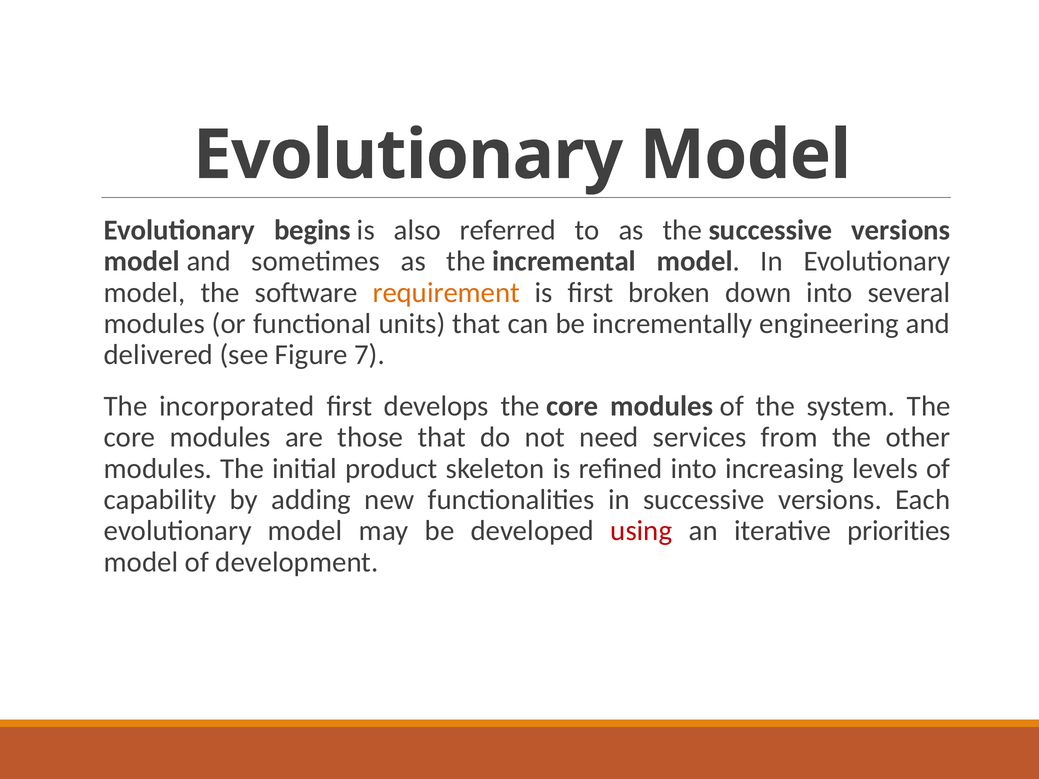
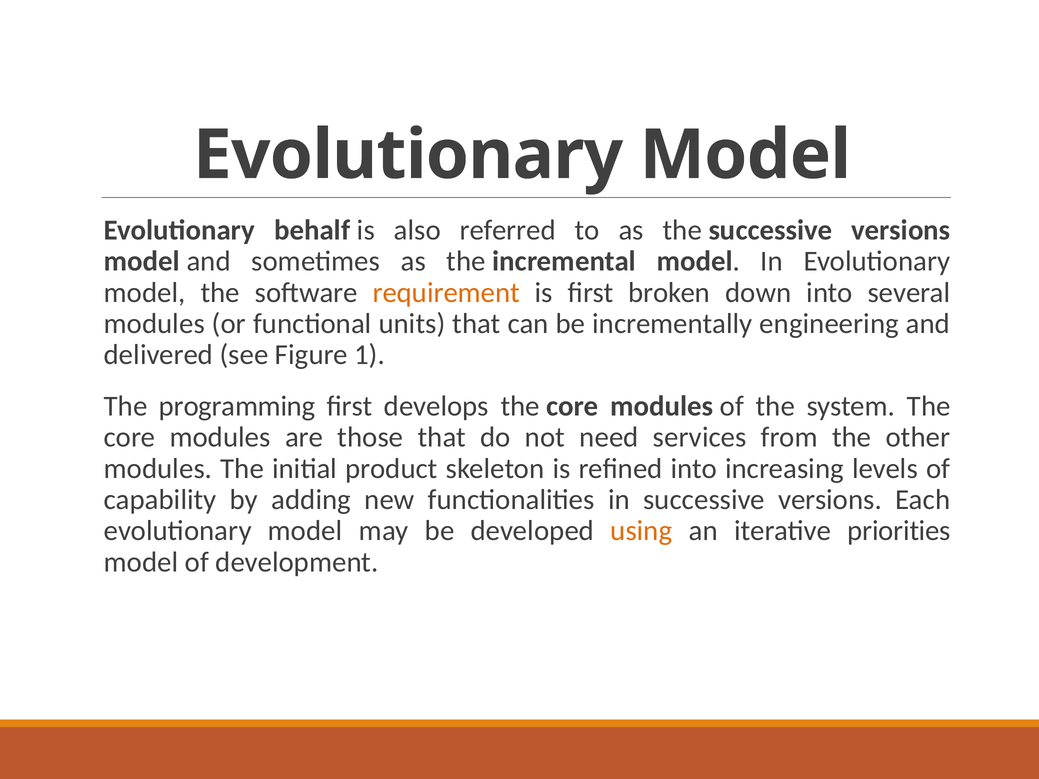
begins: begins -> behalf
7: 7 -> 1
incorporated: incorporated -> programming
using colour: red -> orange
